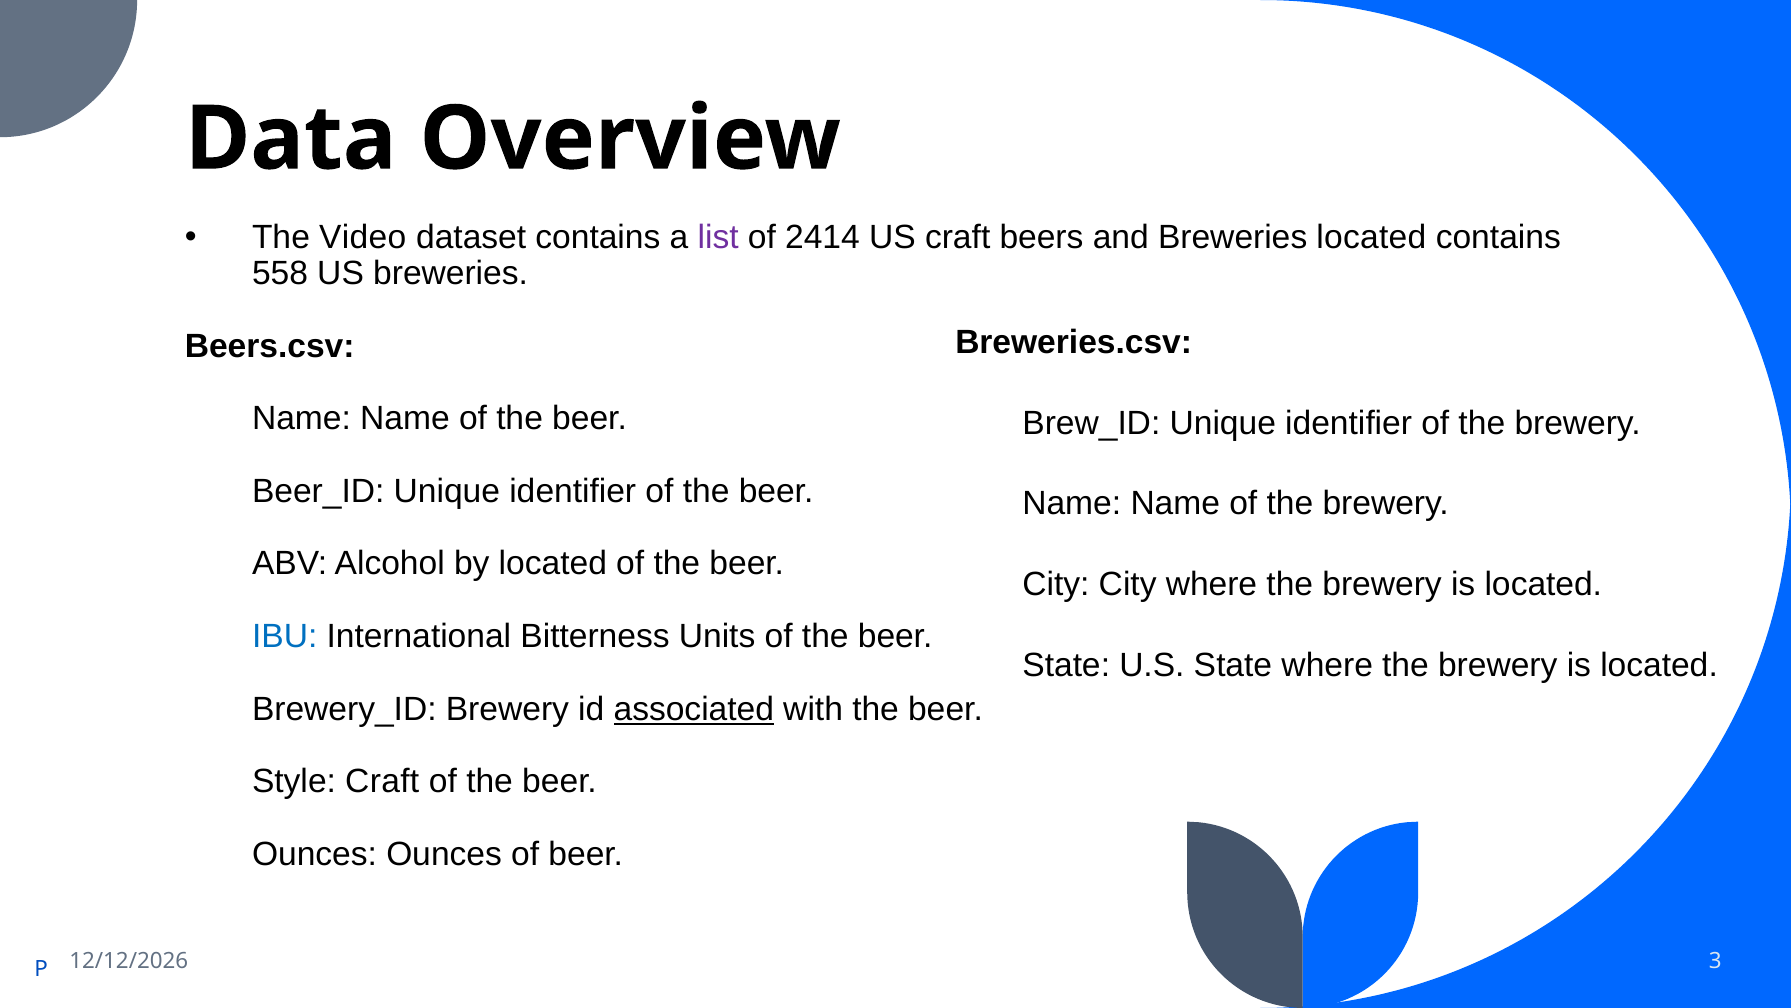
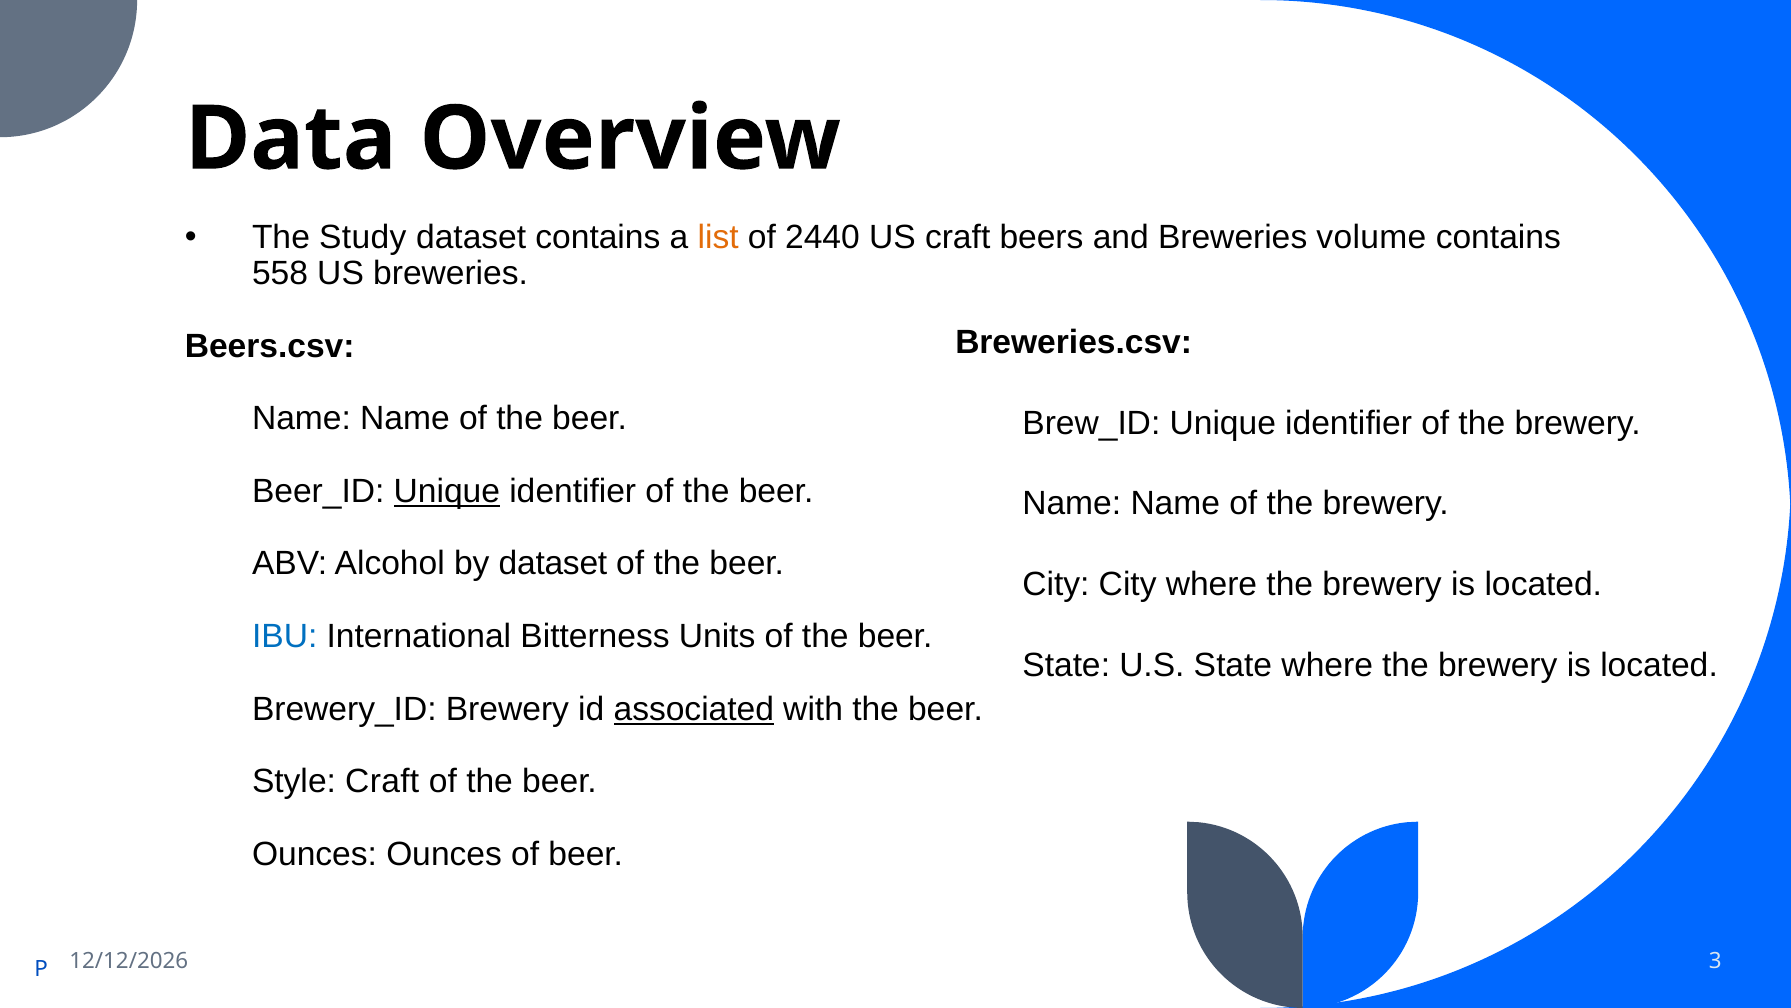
Video: Video -> Study
list colour: purple -> orange
2414: 2414 -> 2440
Breweries located: located -> volume
Unique at (447, 491) underline: none -> present
by located: located -> dataset
